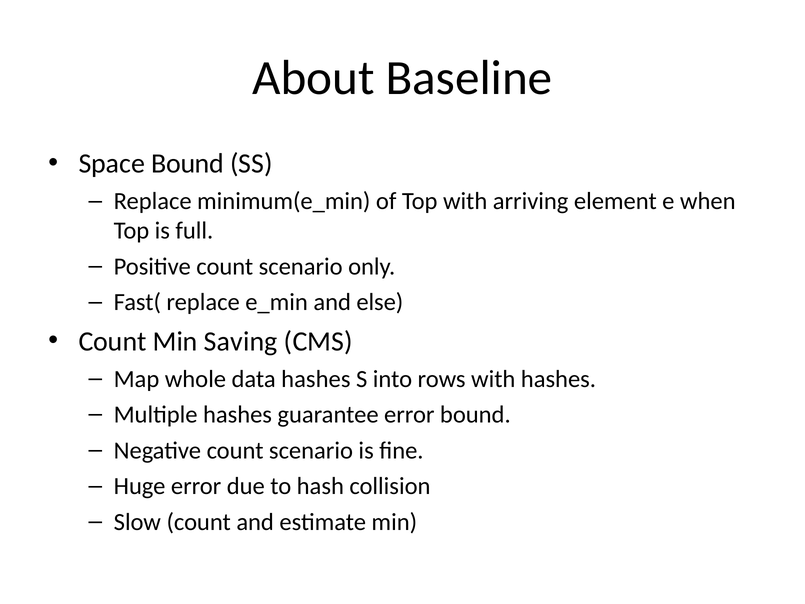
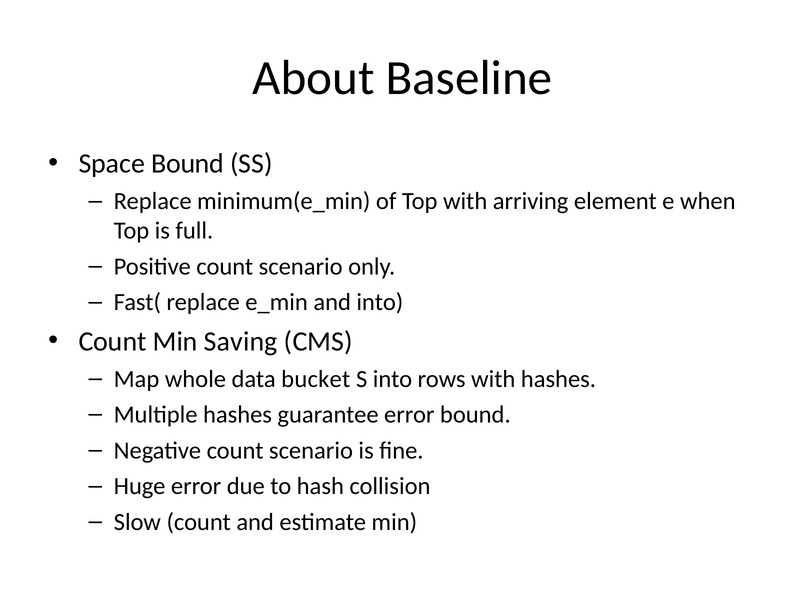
and else: else -> into
data hashes: hashes -> bucket
